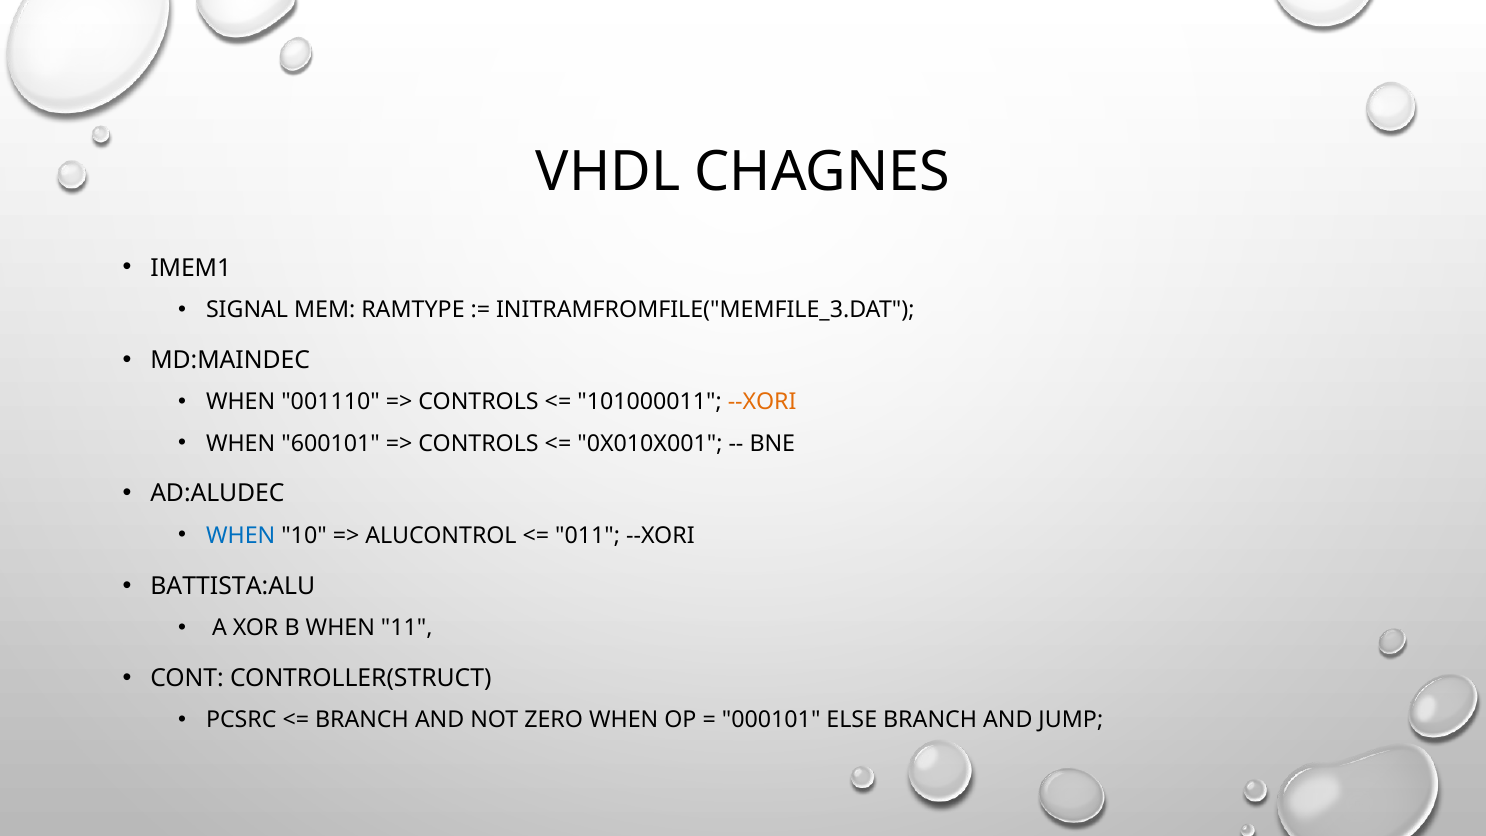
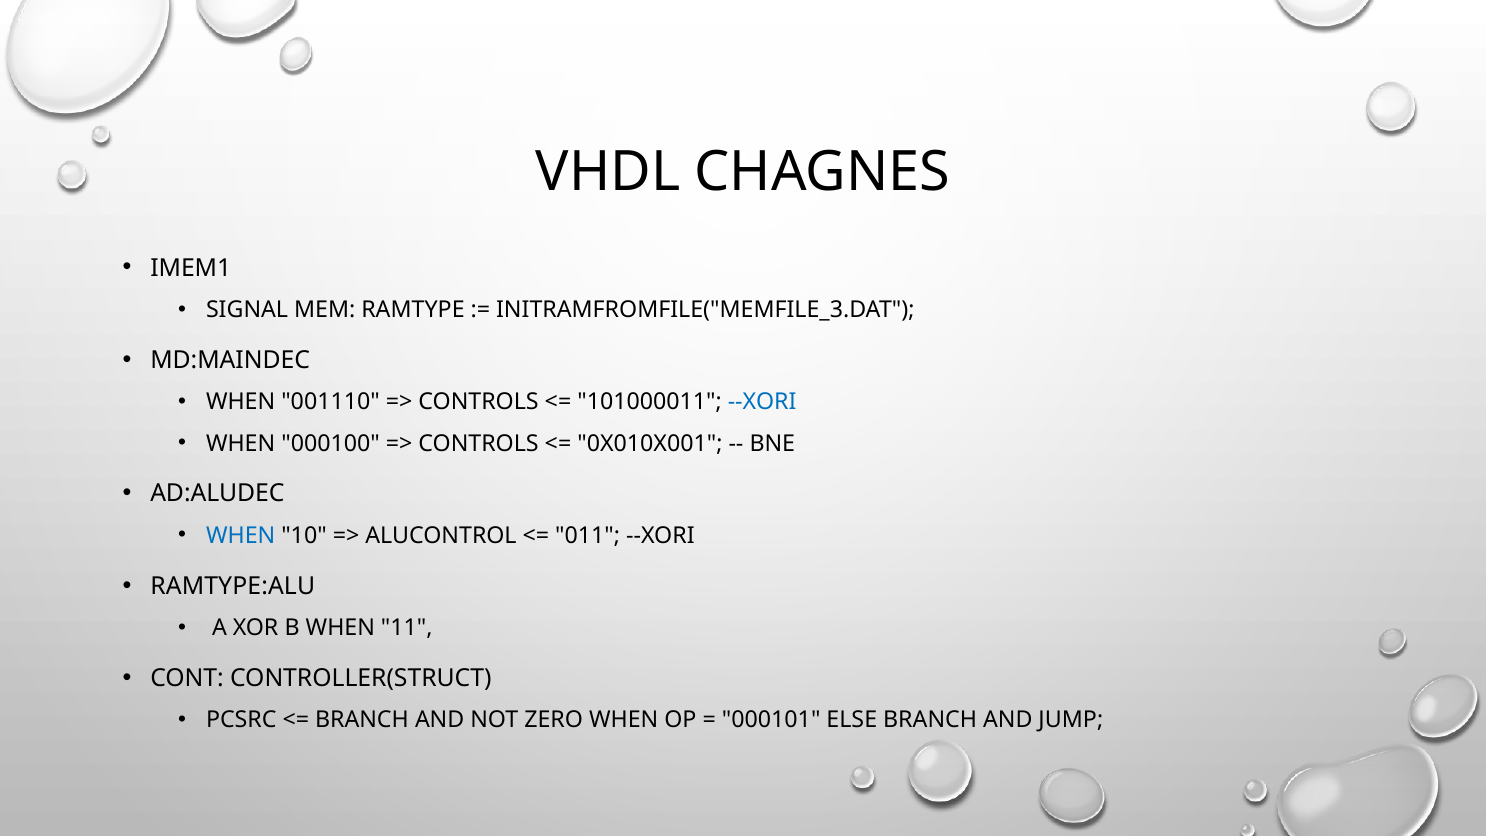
--XORI at (762, 402) colour: orange -> blue
600101: 600101 -> 000100
BATTISTA:ALU: BATTISTA:ALU -> RAMTYPE:ALU
